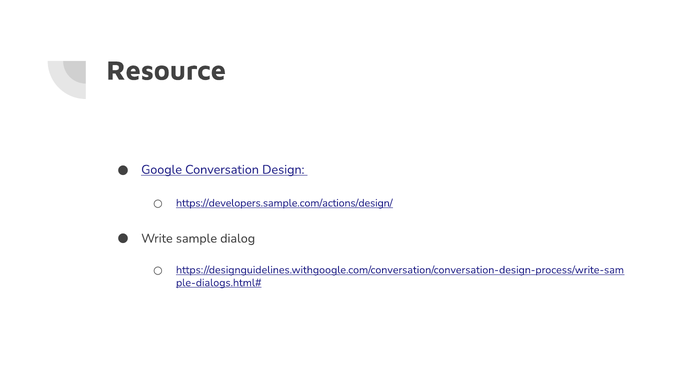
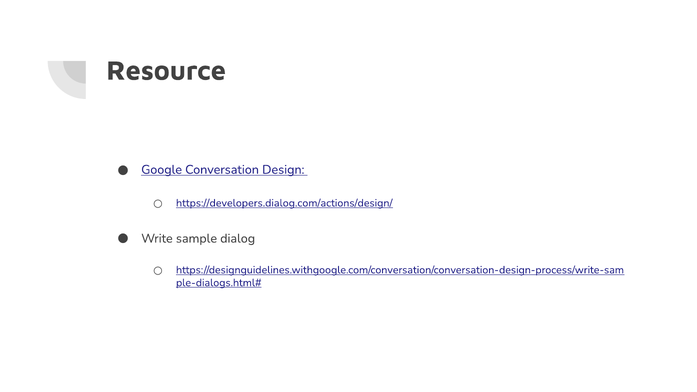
https://developers.sample.com/actions/design/: https://developers.sample.com/actions/design/ -> https://developers.dialog.com/actions/design/
